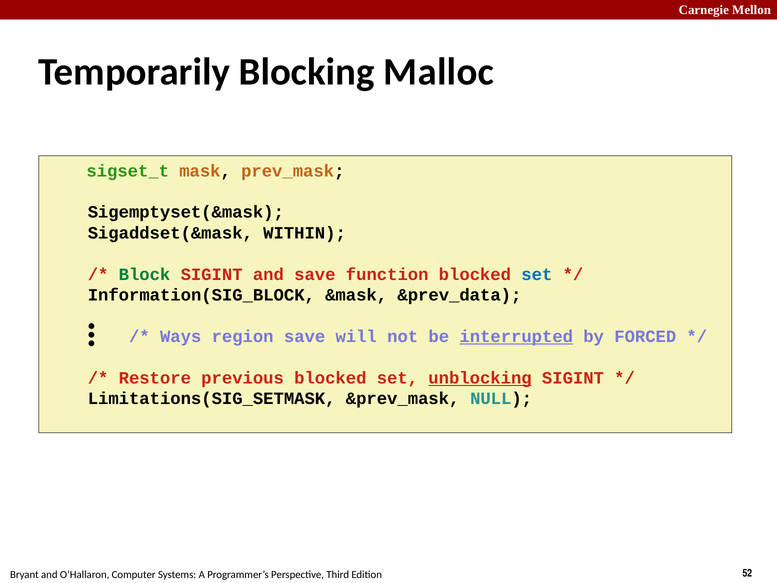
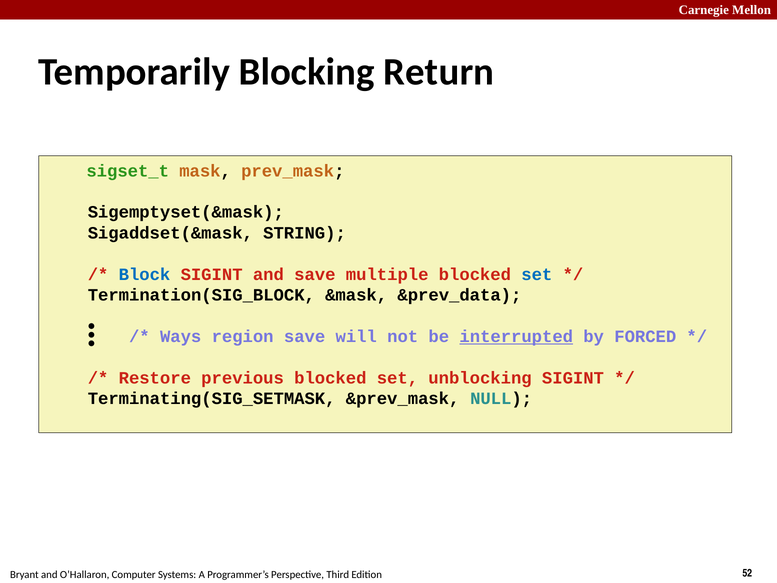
Malloc: Malloc -> Return
WITHIN: WITHIN -> STRING
Block colour: green -> blue
function: function -> multiple
Information(SIG_BLOCK: Information(SIG_BLOCK -> Termination(SIG_BLOCK
unblocking underline: present -> none
Limitations(SIG_SETMASK: Limitations(SIG_SETMASK -> Terminating(SIG_SETMASK
